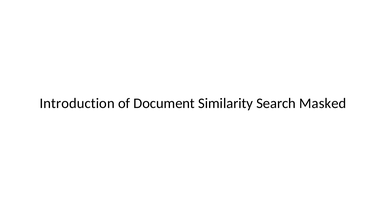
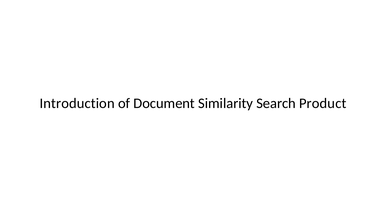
Masked: Masked -> Product
